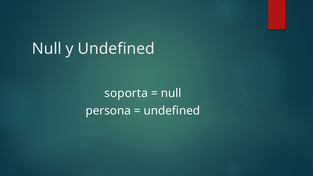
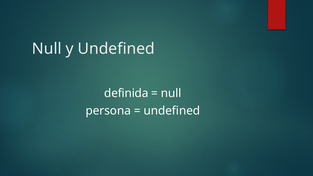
soporta: soporta -> definida
